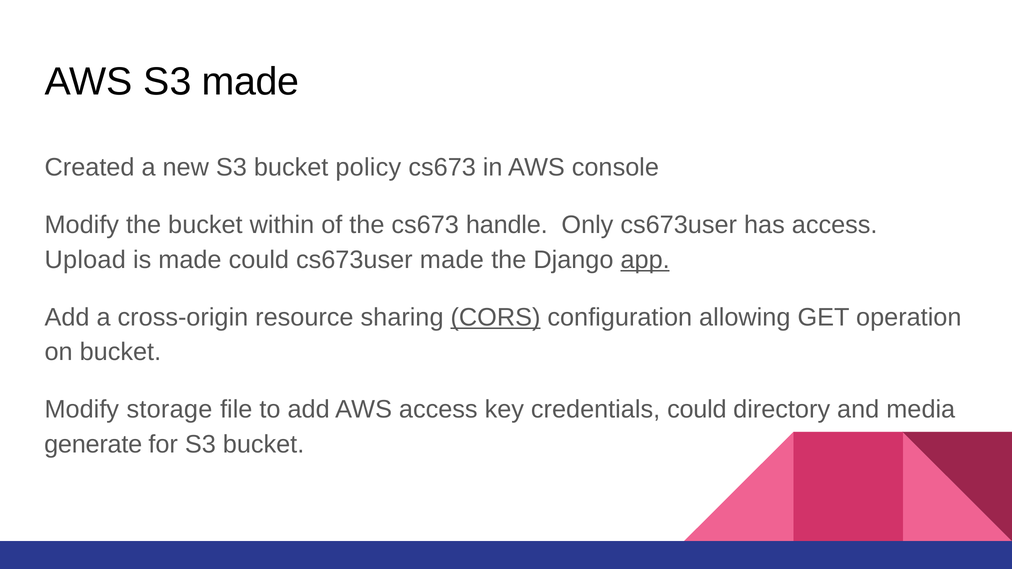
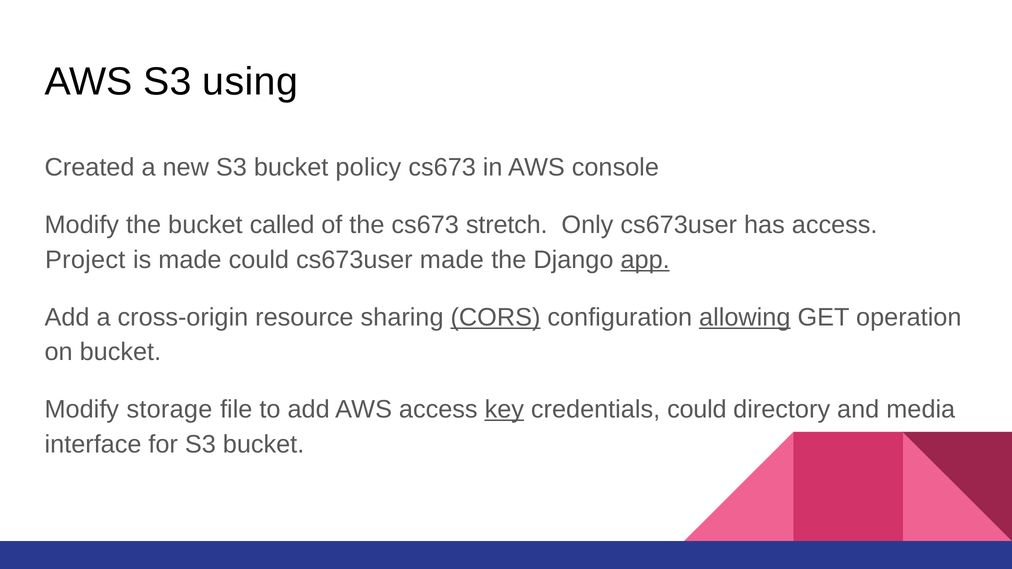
S3 made: made -> using
within: within -> called
handle: handle -> stretch
Upload: Upload -> Project
allowing underline: none -> present
key underline: none -> present
generate: generate -> interface
